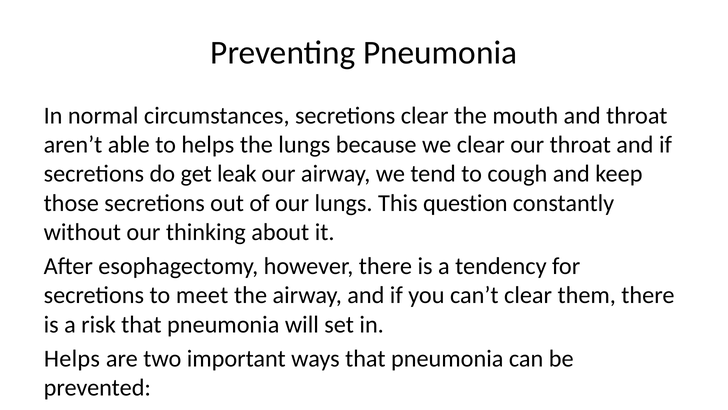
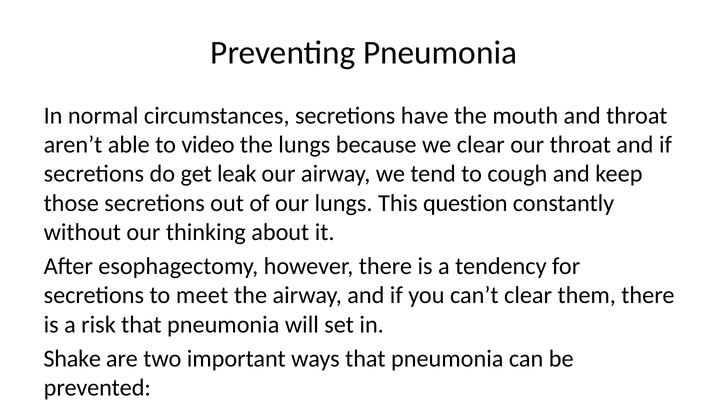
secretions clear: clear -> have
to helps: helps -> video
Helps at (72, 358): Helps -> Shake
